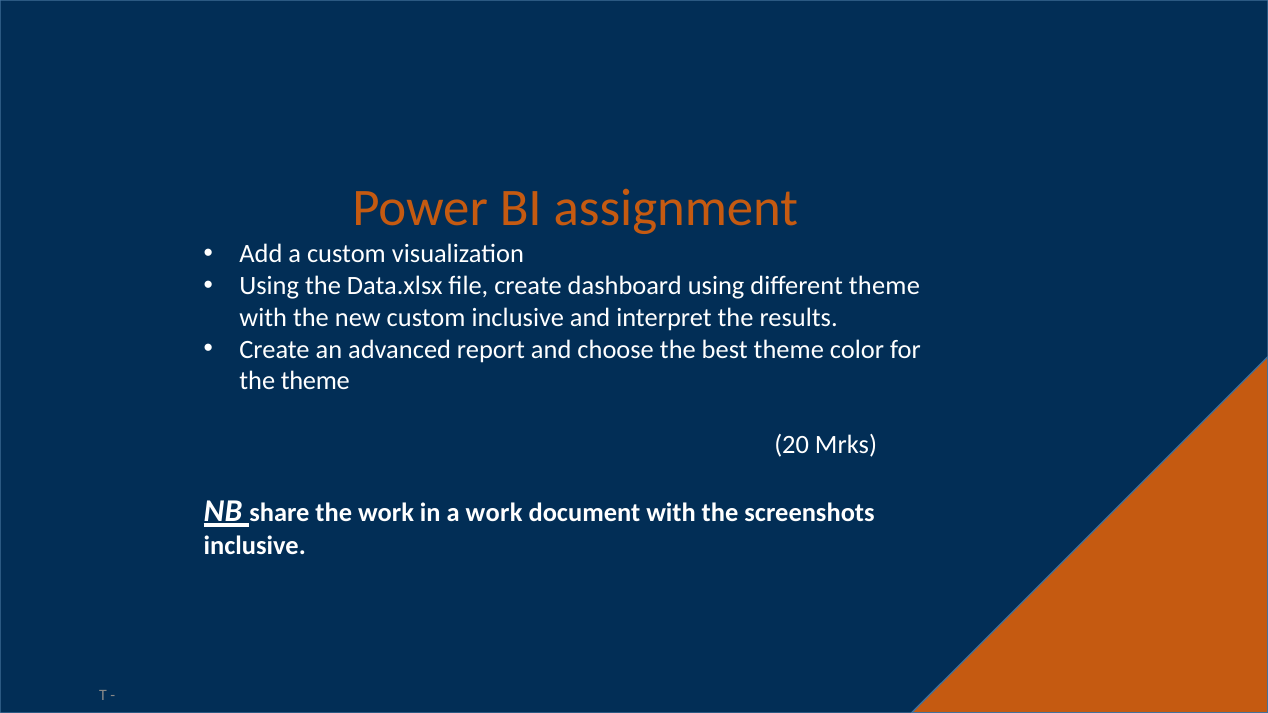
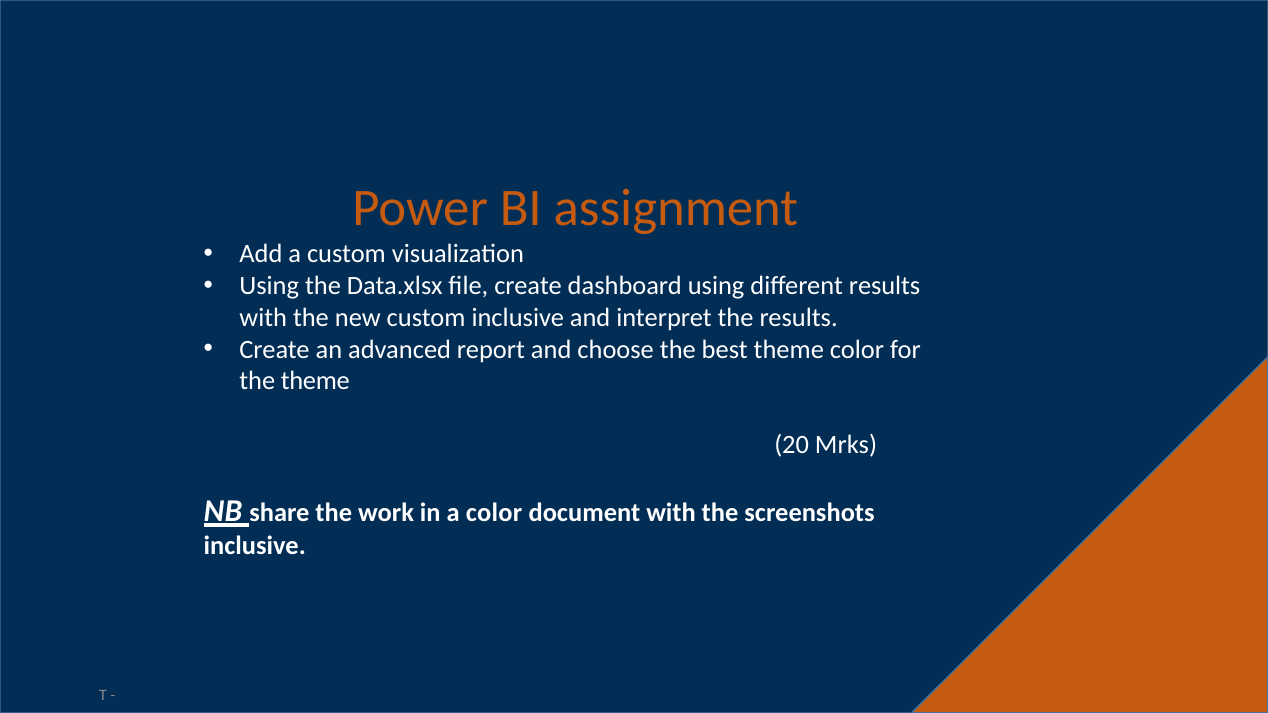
different theme: theme -> results
a work: work -> color
